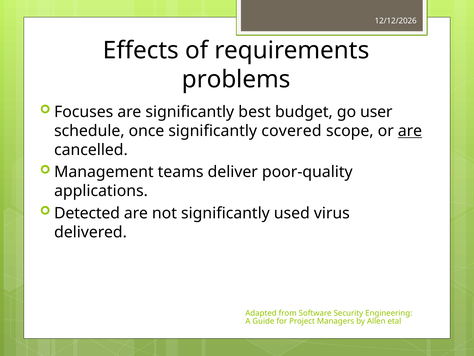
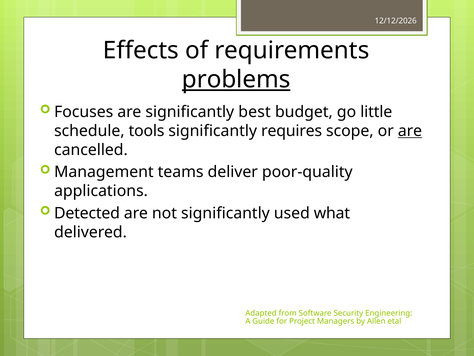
problems underline: none -> present
user: user -> little
once: once -> tools
covered: covered -> requires
virus: virus -> what
